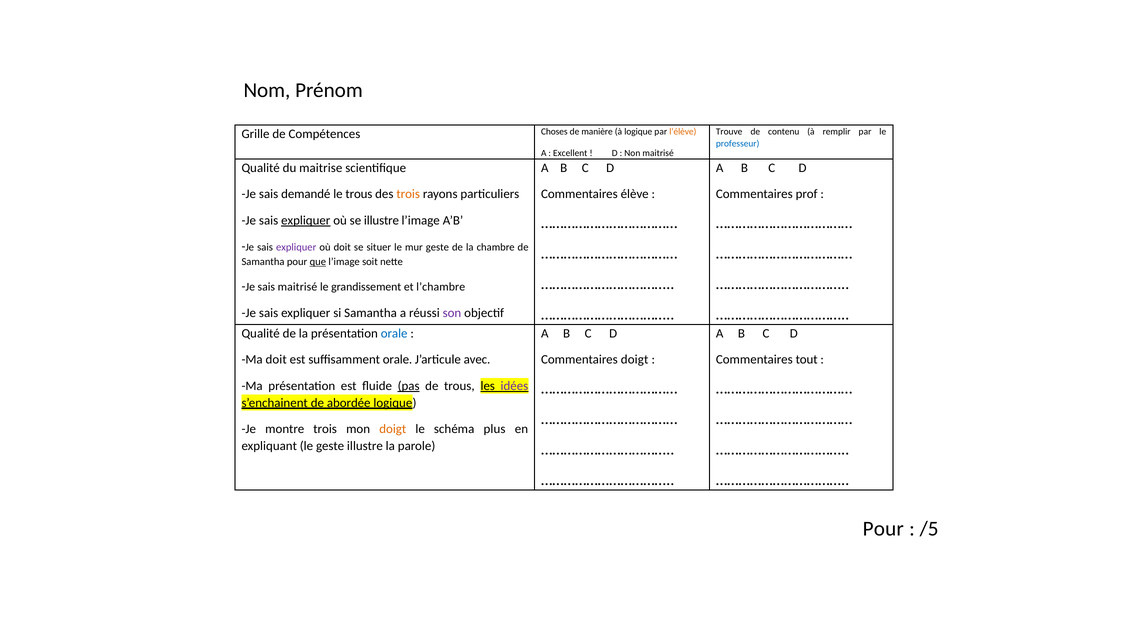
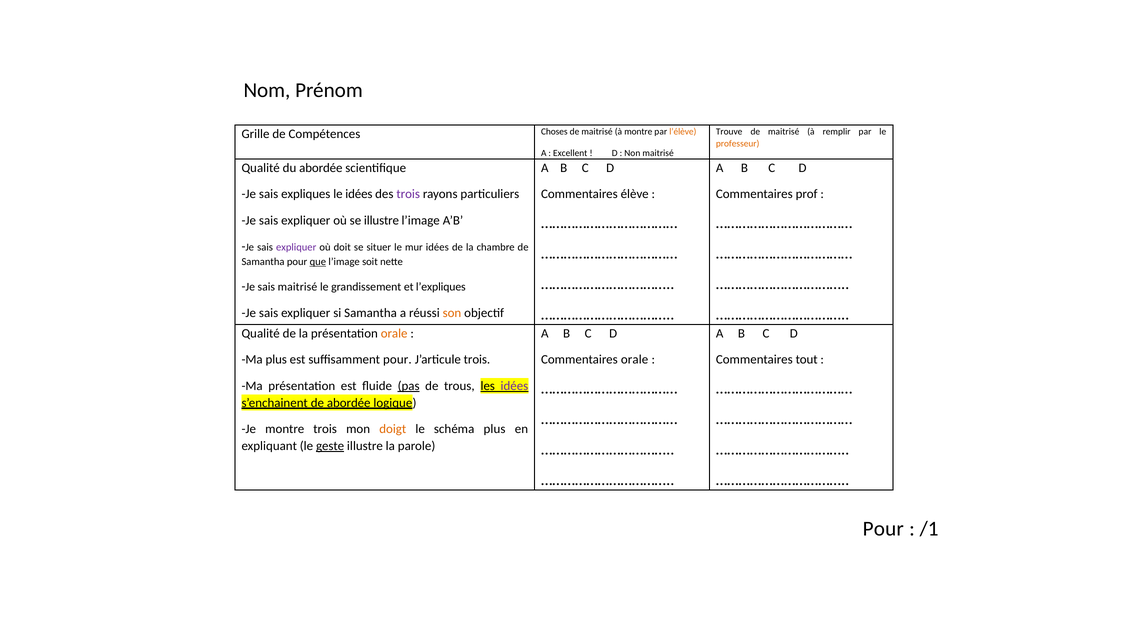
contenu at (784, 132): contenu -> maitrisé
manière at (597, 132): manière -> maitrisé
à logique: logique -> montre
professeur colour: blue -> orange
du maitrise: maitrise -> abordée
demandé: demandé -> expliques
le trous: trous -> idées
trois at (408, 194) colour: orange -> purple
expliquer at (306, 221) underline: present -> none
mur geste: geste -> idées
l’chambre: l’chambre -> l’expliques
son colour: purple -> orange
orale at (394, 334) colour: blue -> orange
Ma doit: doit -> plus
suffisamment orale: orale -> pour
J’articule avec: avec -> trois
Commentaires doigt: doigt -> orale
geste at (330, 446) underline: none -> present
/5: /5 -> /1
